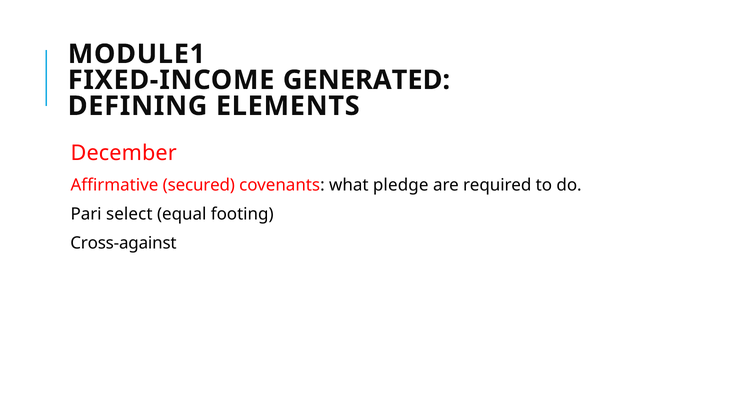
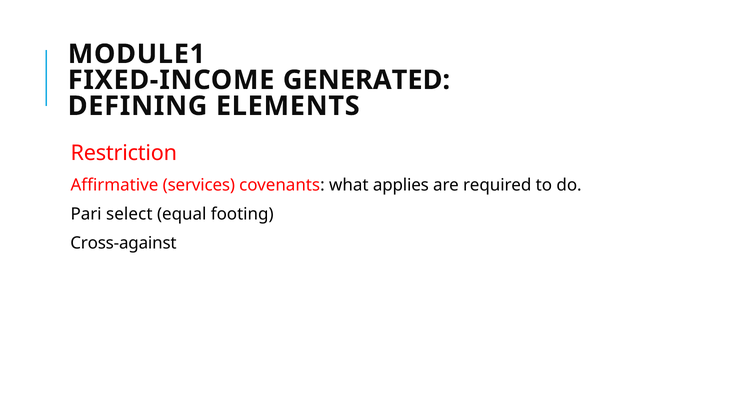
December: December -> Restriction
secured: secured -> services
pledge: pledge -> applies
